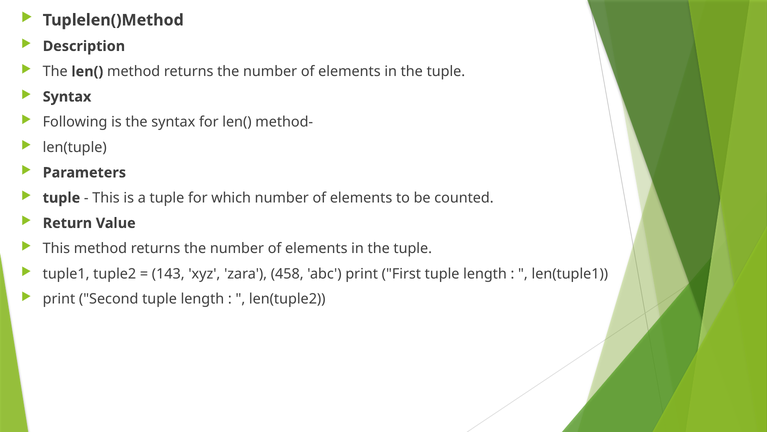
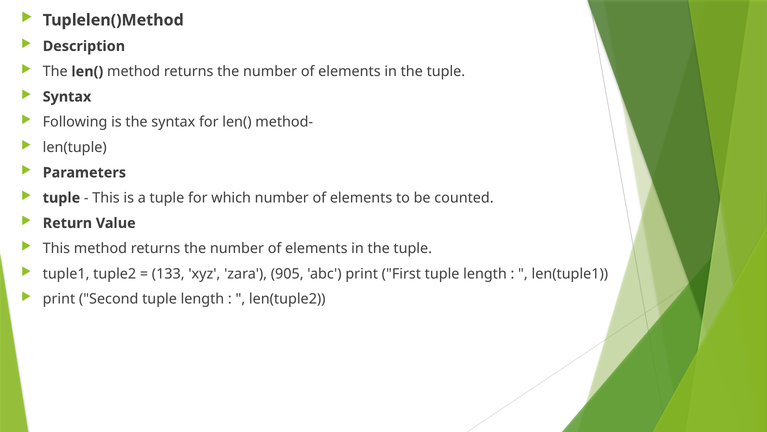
143: 143 -> 133
458: 458 -> 905
